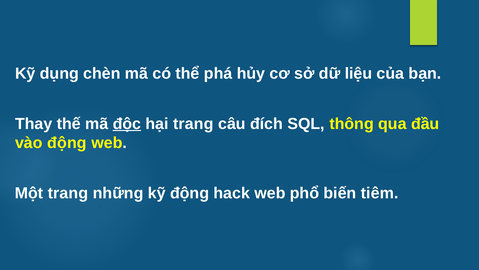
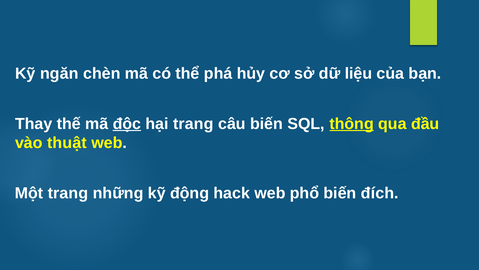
dụng: dụng -> ngăn
câu đích: đích -> biến
thông underline: none -> present
vào động: động -> thuật
tiêm: tiêm -> đích
